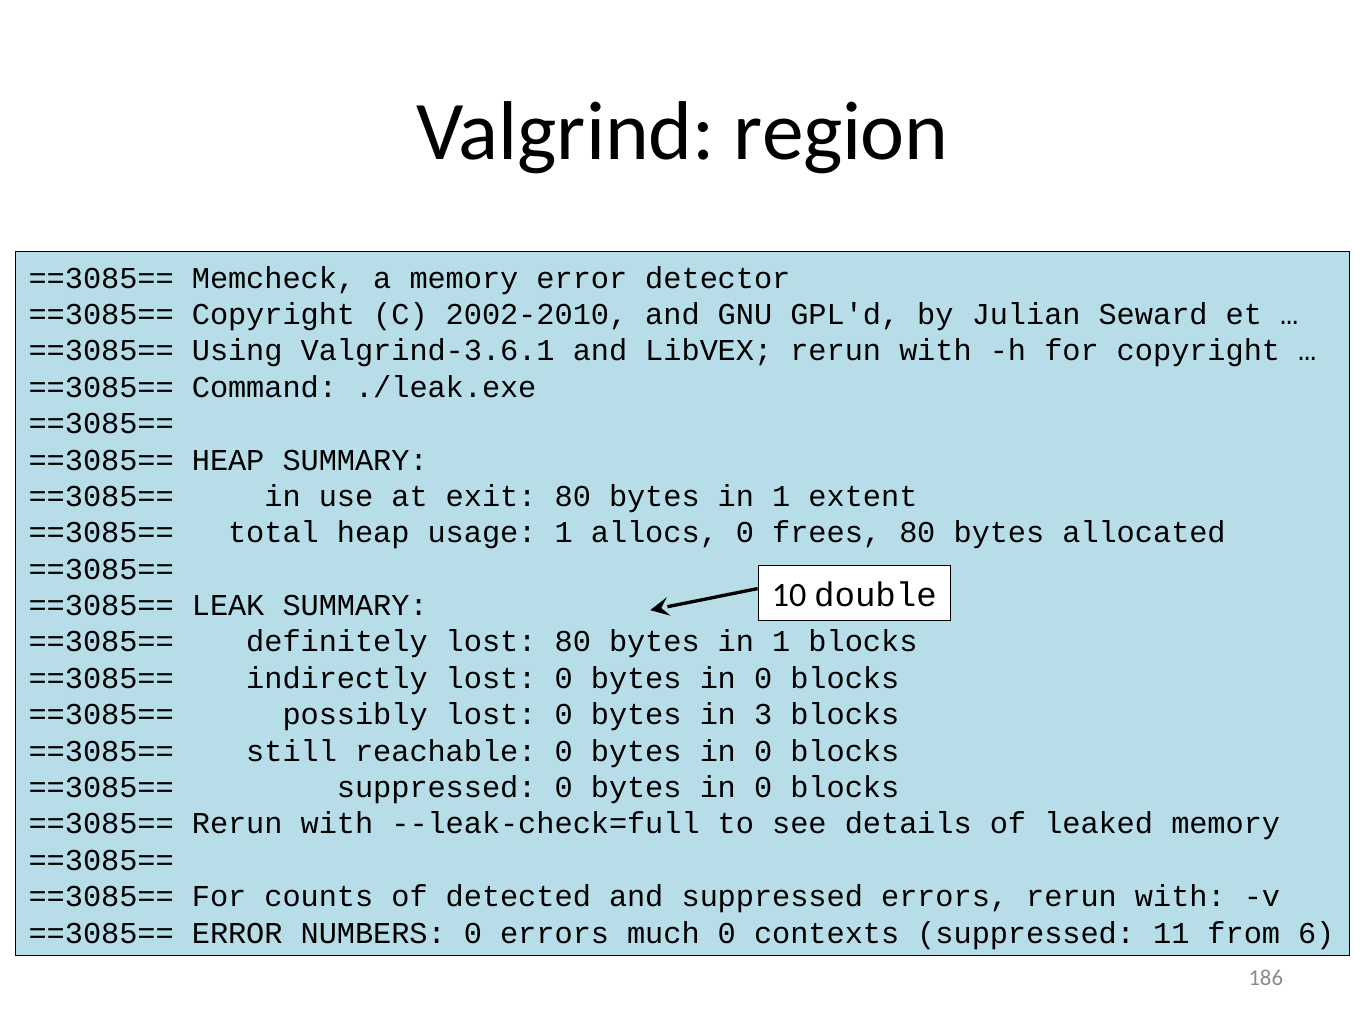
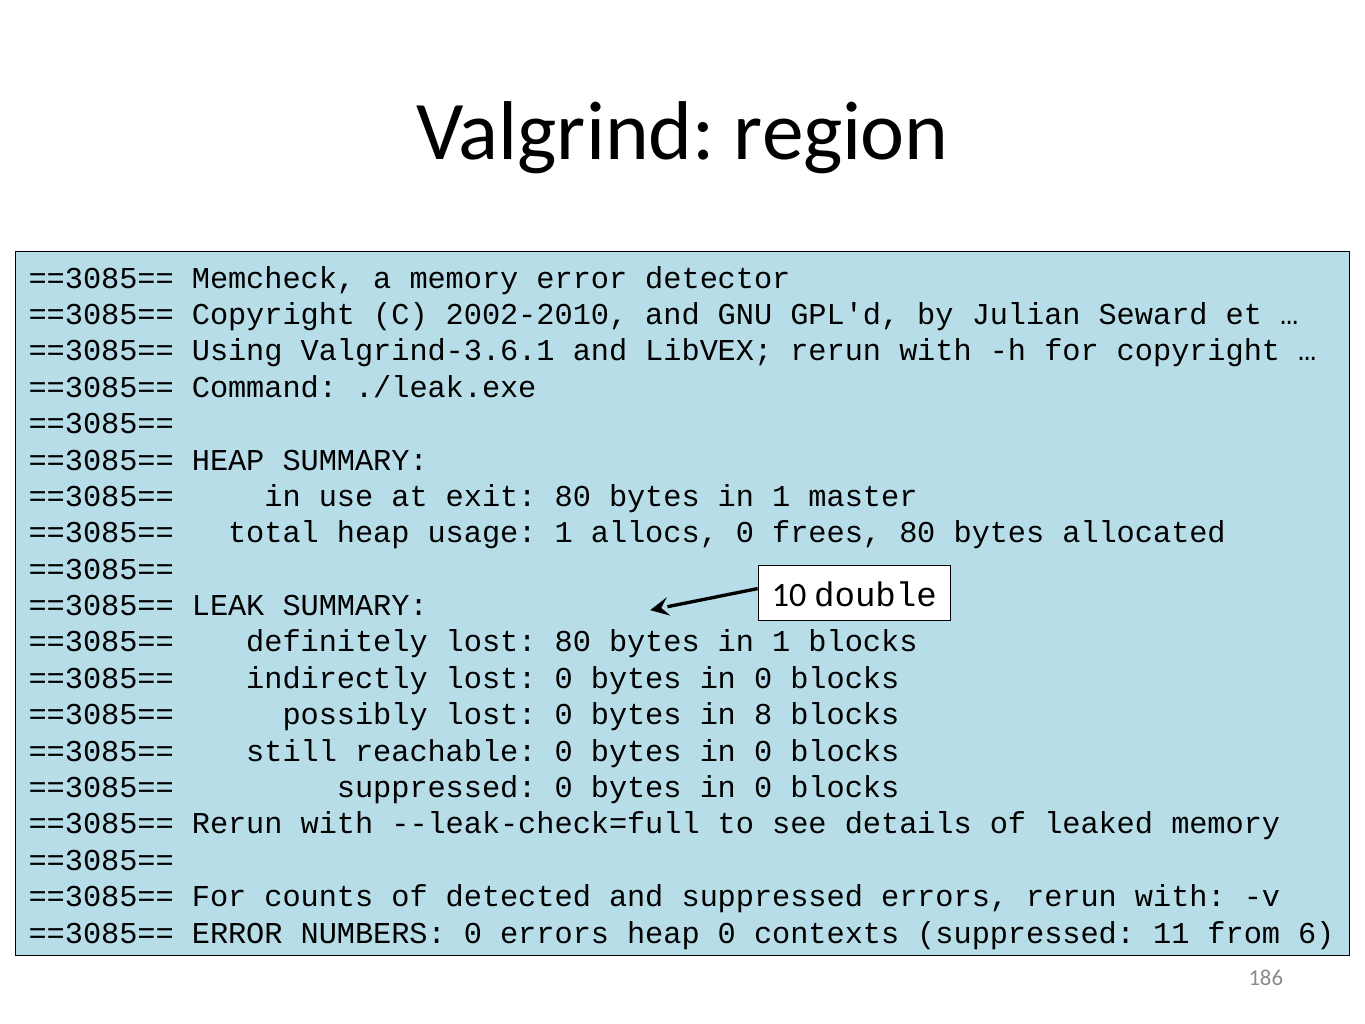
extent: extent -> master
3: 3 -> 8
errors much: much -> heap
